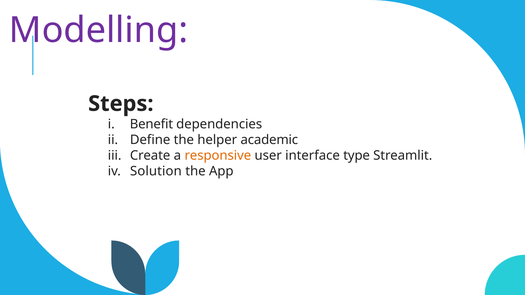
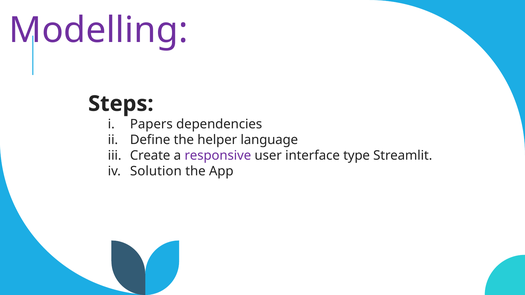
Benefit: Benefit -> Papers
academic: academic -> language
responsive colour: orange -> purple
